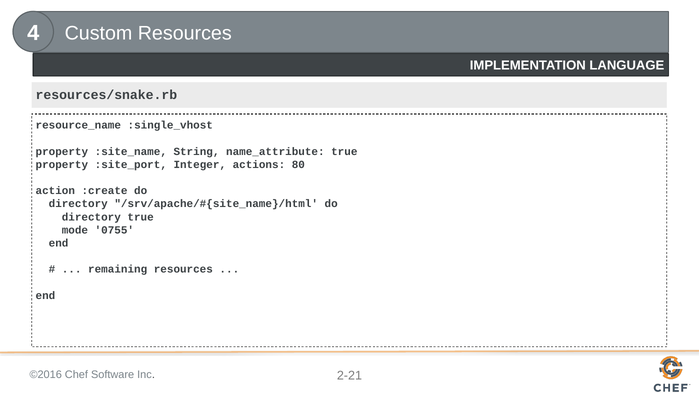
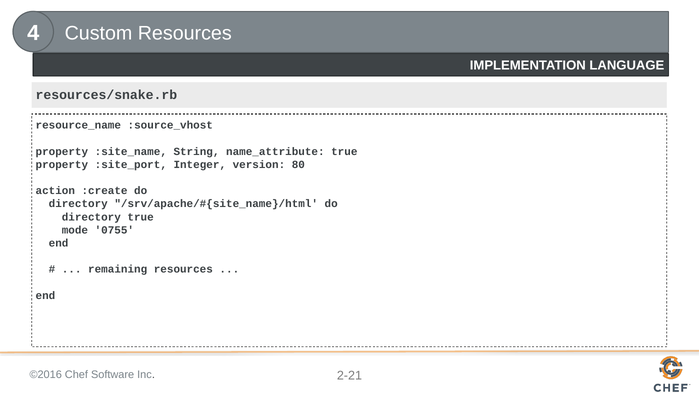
:single_vhost: :single_vhost -> :source_vhost
actions: actions -> version
